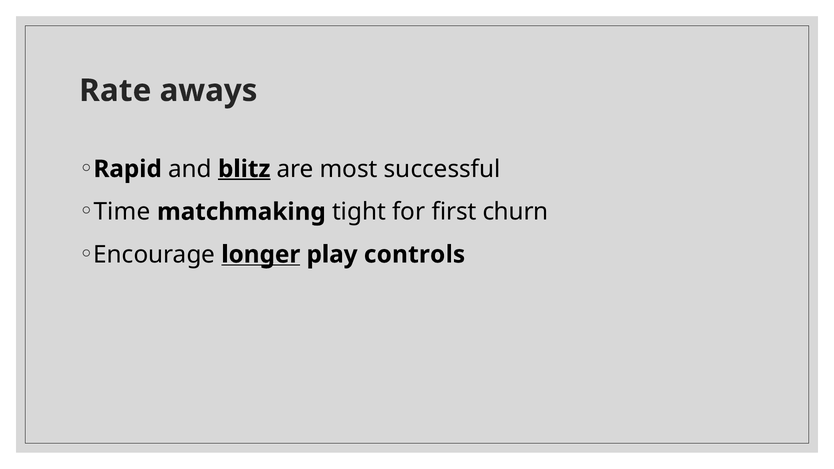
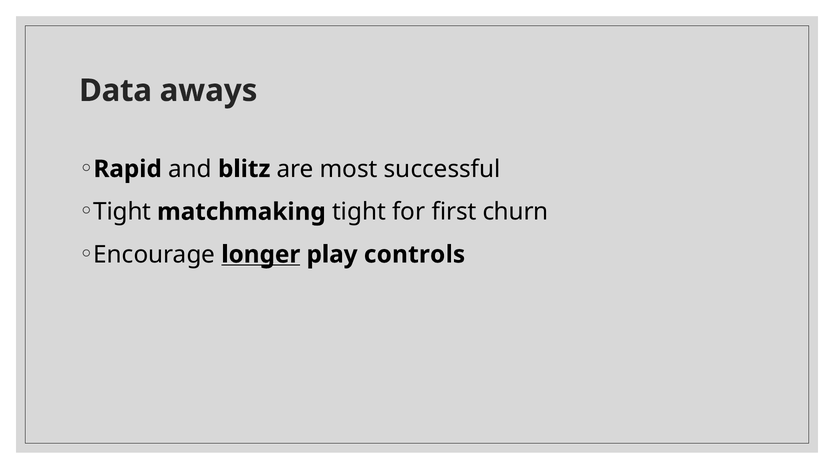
Rate: Rate -> Data
blitz underline: present -> none
Time at (122, 212): Time -> Tight
